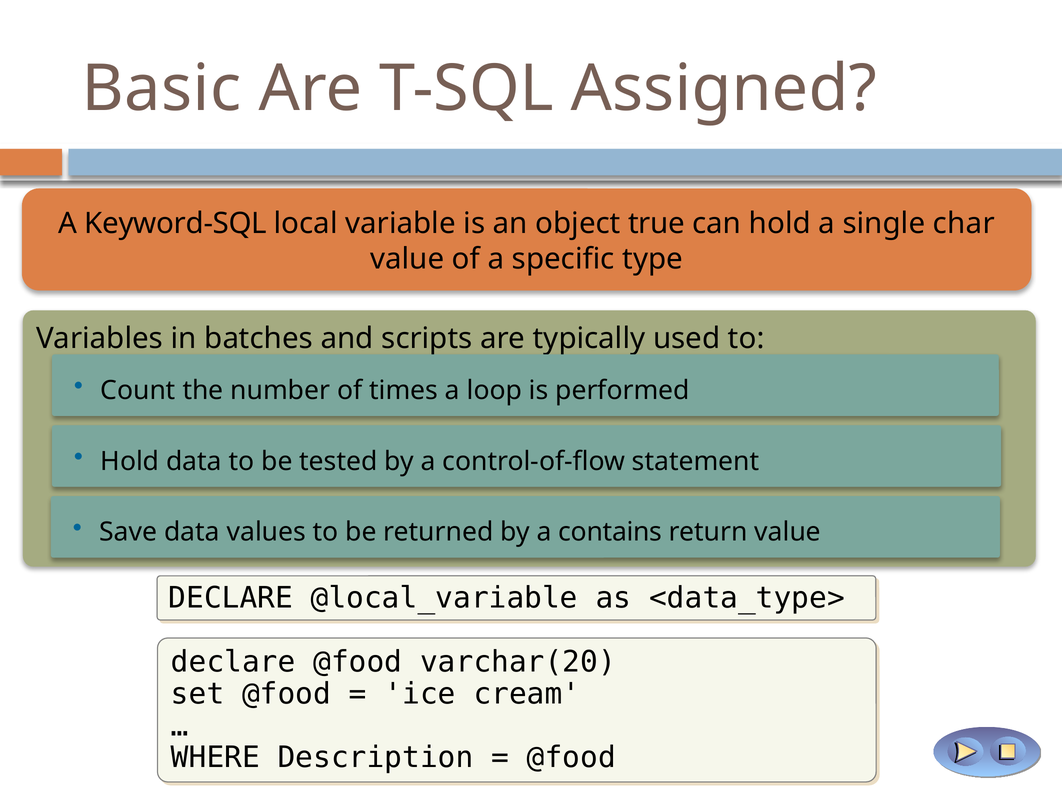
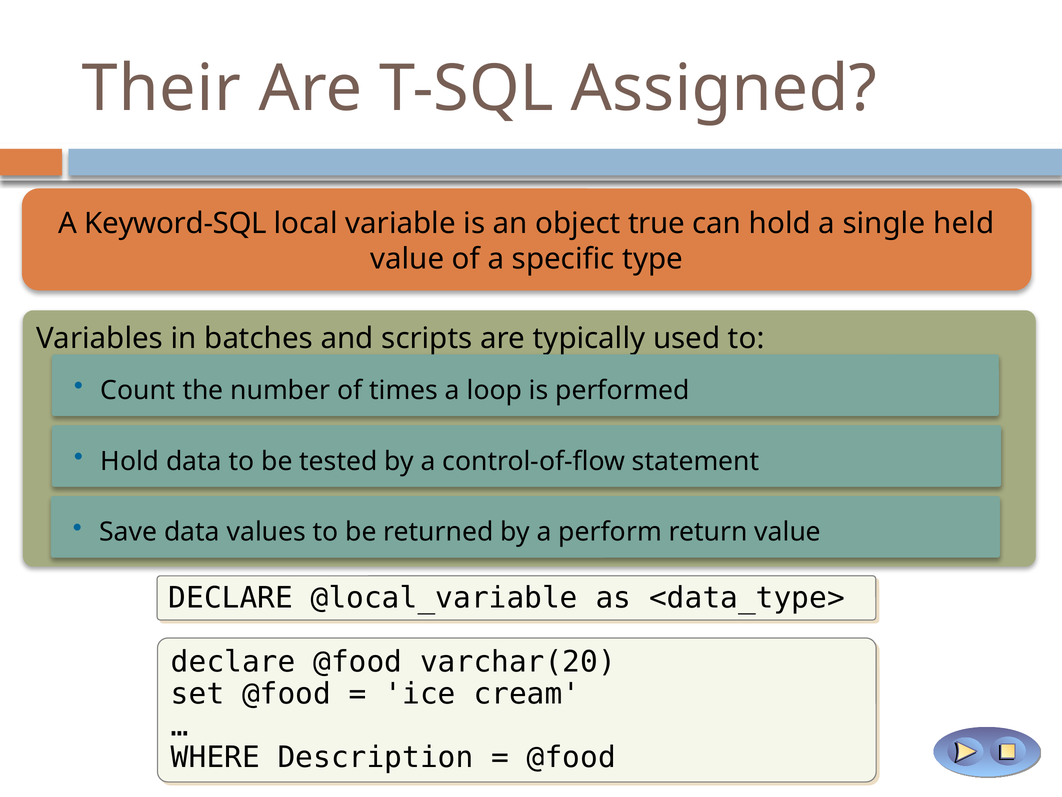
Basic: Basic -> Their
char: char -> held
contains: contains -> perform
